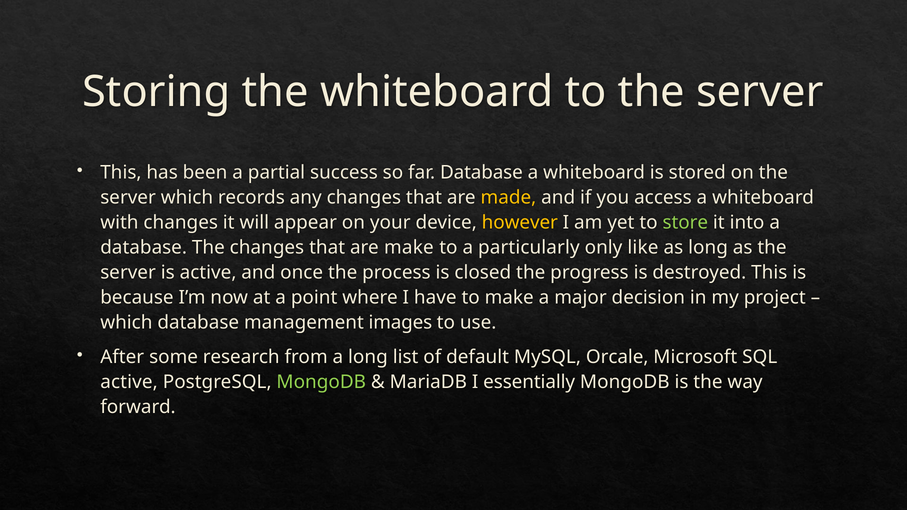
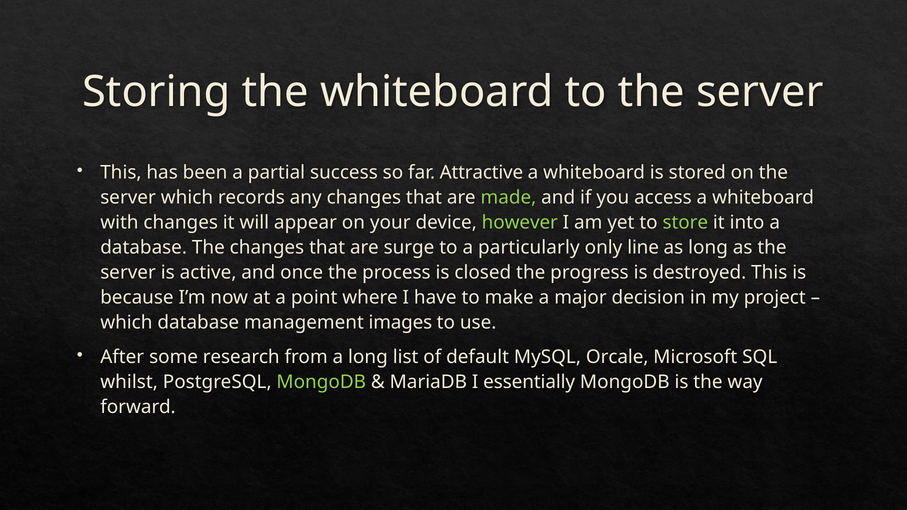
far Database: Database -> Attractive
made colour: yellow -> light green
however colour: yellow -> light green
are make: make -> surge
like: like -> line
active at (129, 382): active -> whilst
